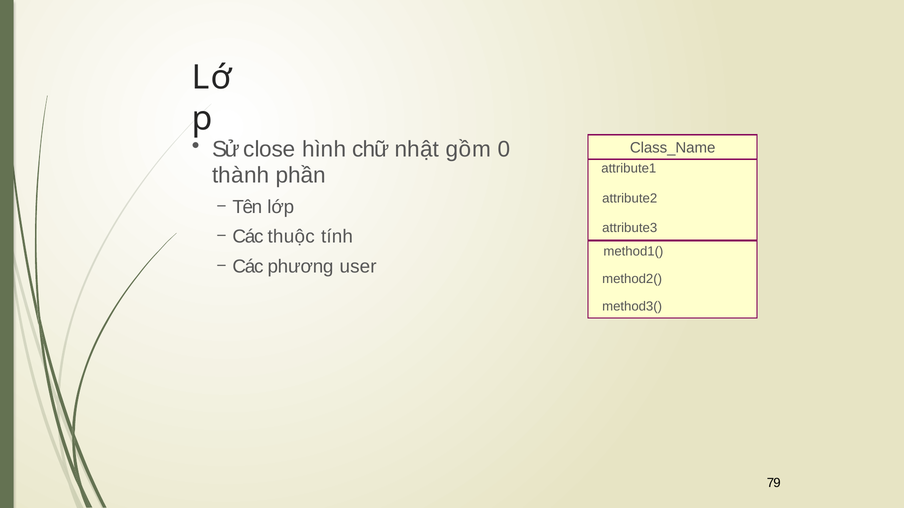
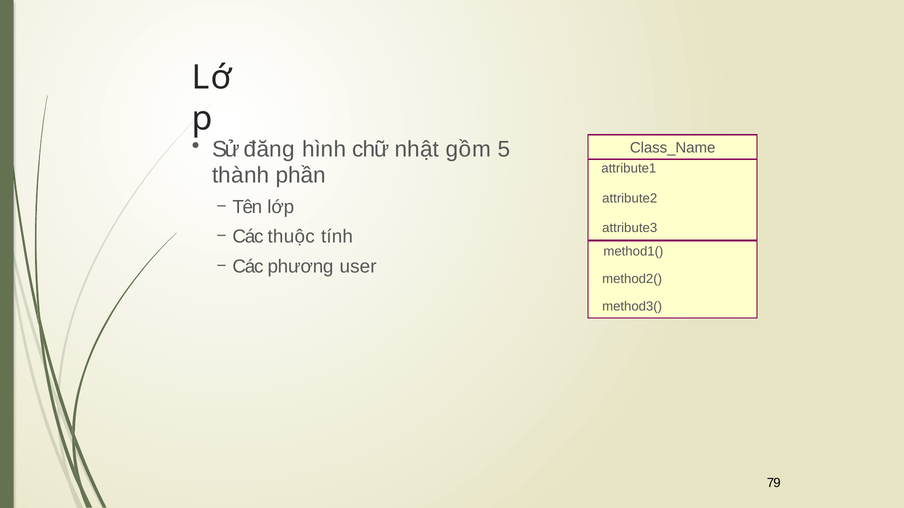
close: close -> đăng
0: 0 -> 5
